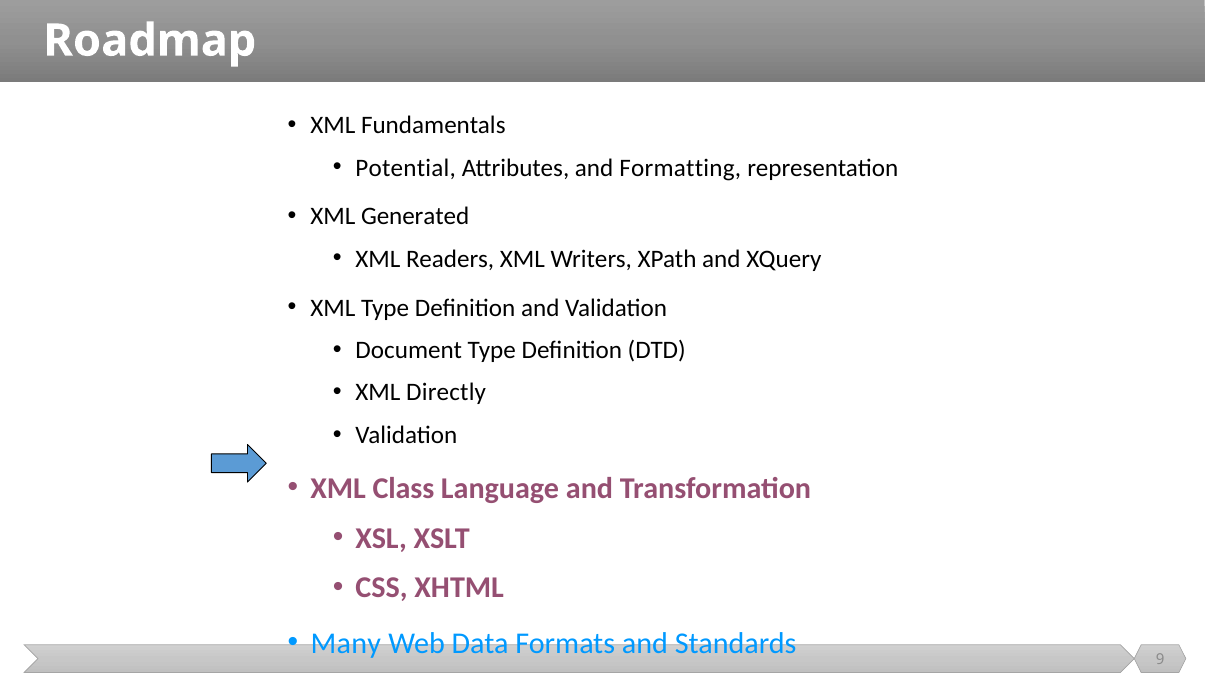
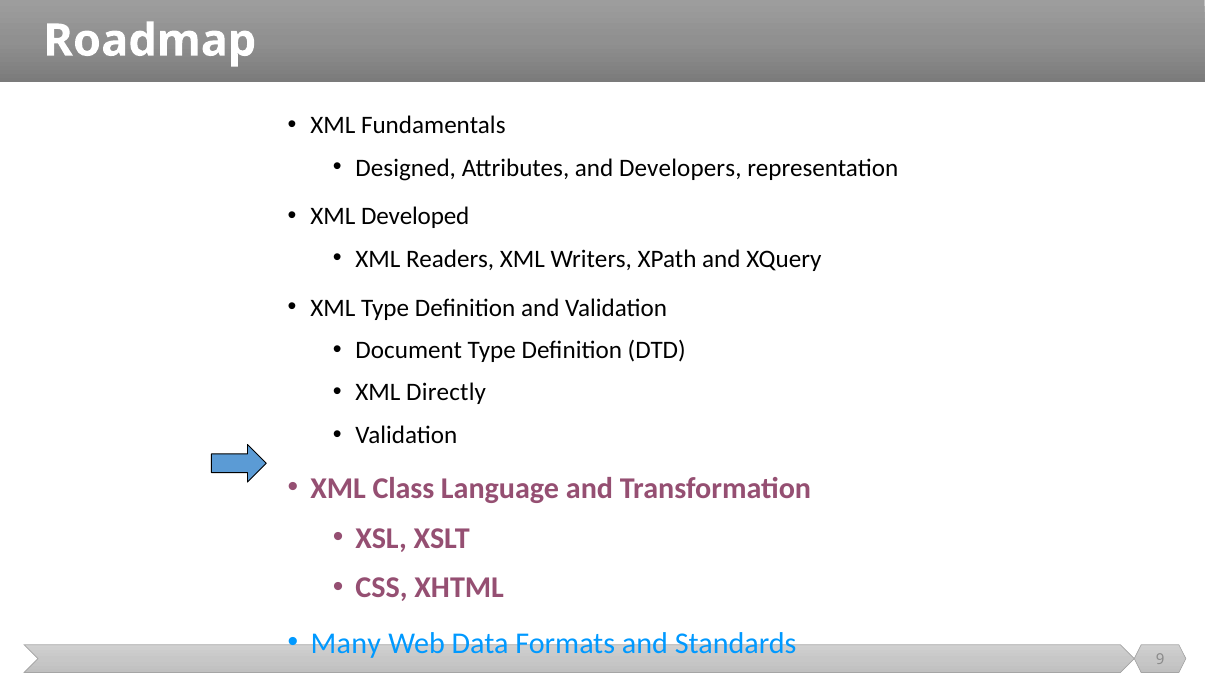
Potential: Potential -> Designed
Formatting: Formatting -> Developers
Generated: Generated -> Developed
